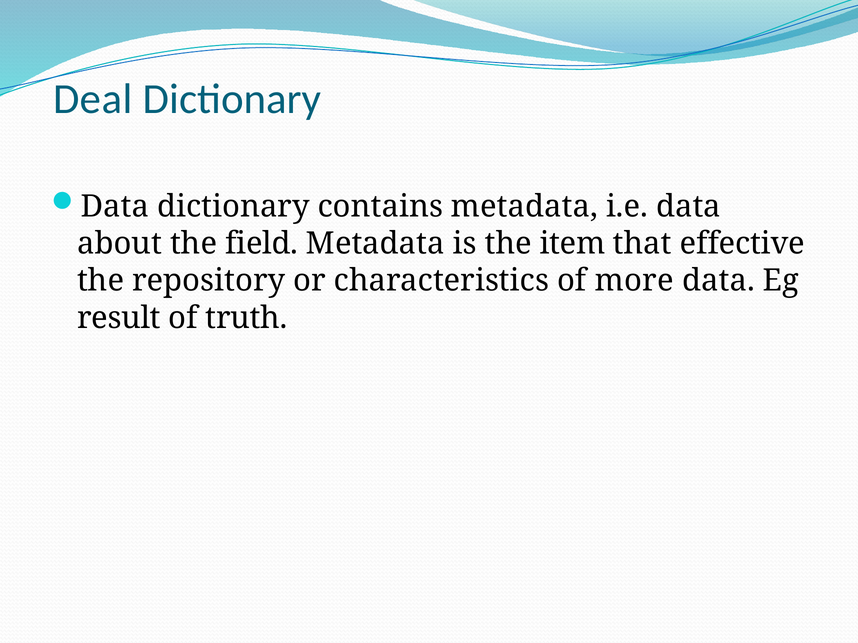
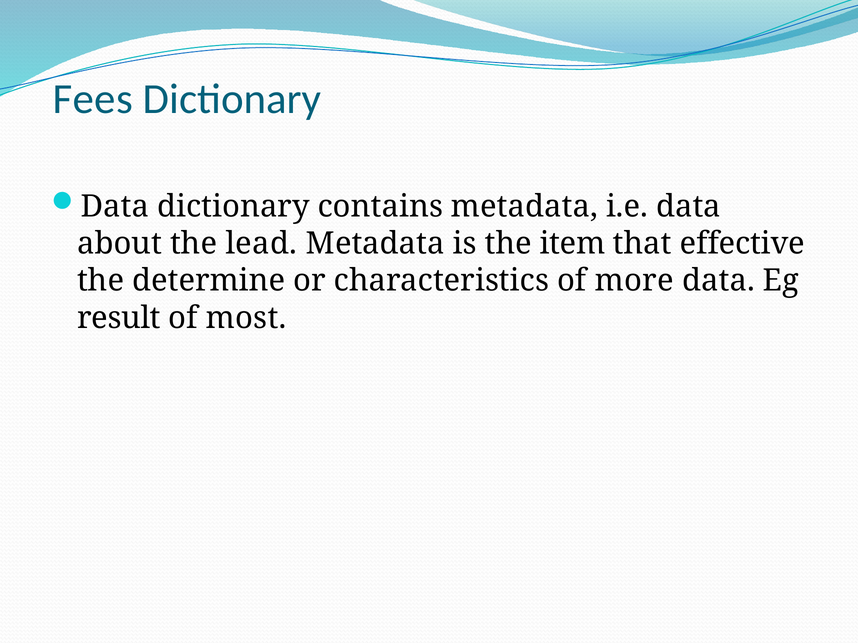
Deal: Deal -> Fees
field: field -> lead
repository: repository -> determine
truth: truth -> most
